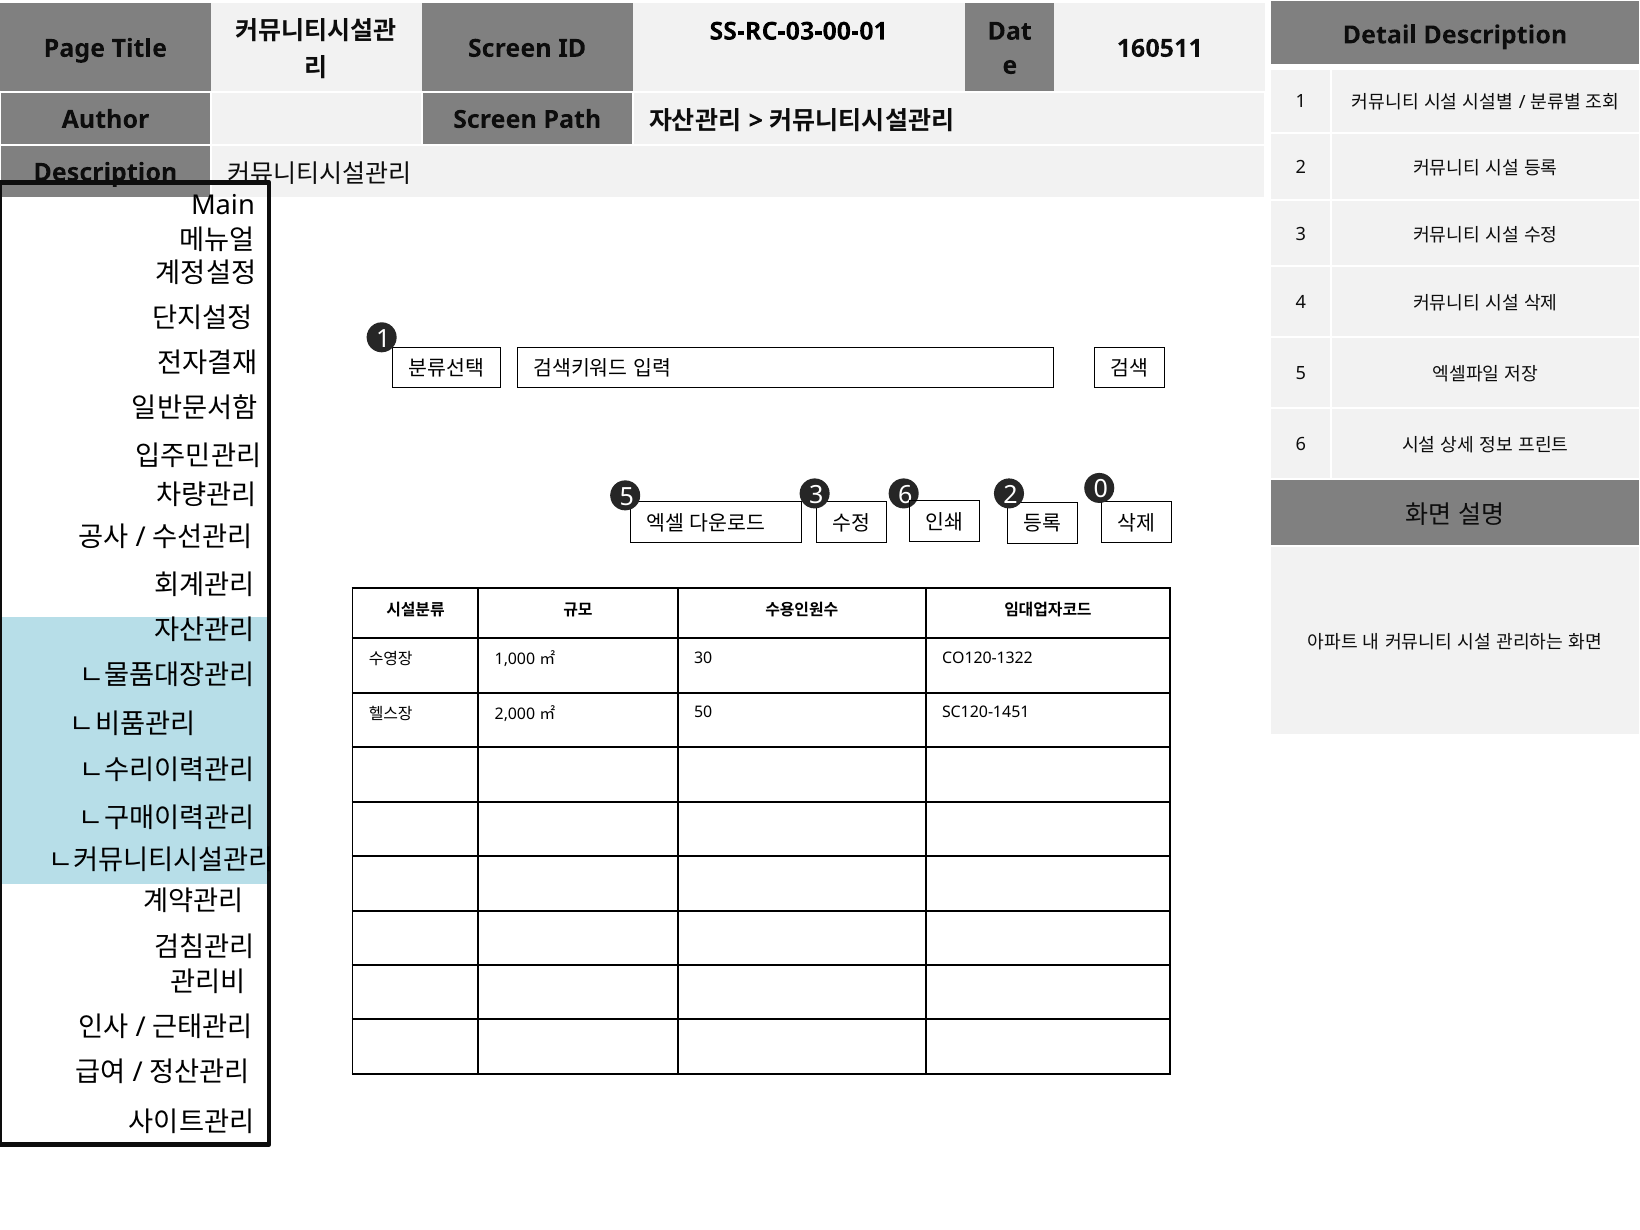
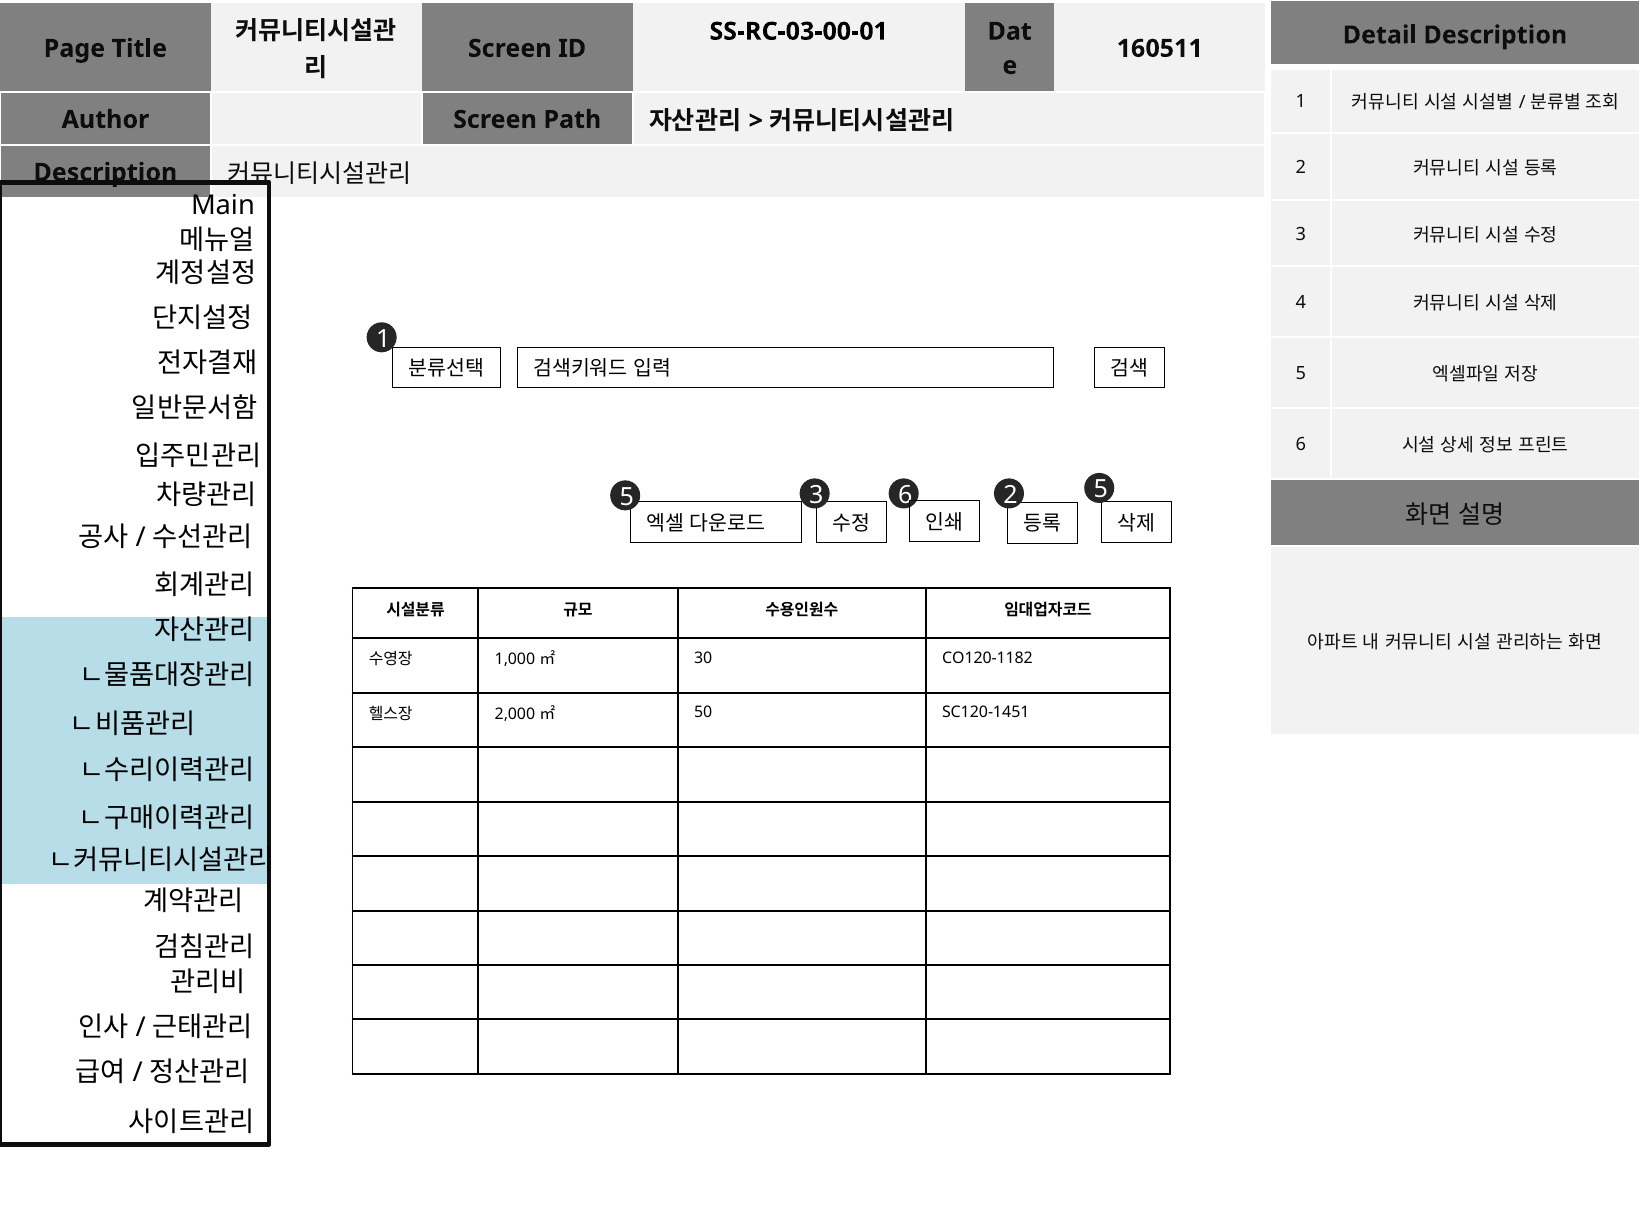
2 0: 0 -> 5
CO120-1322: CO120-1322 -> CO120-1182
